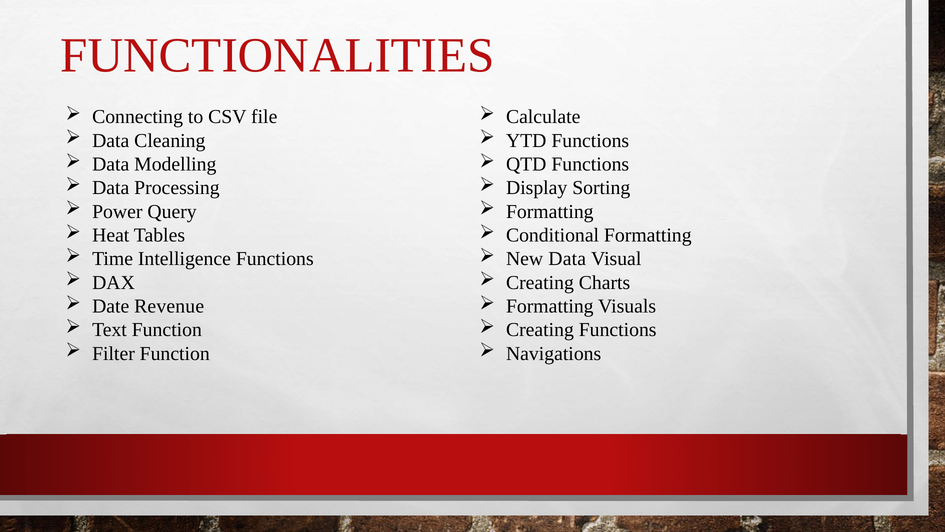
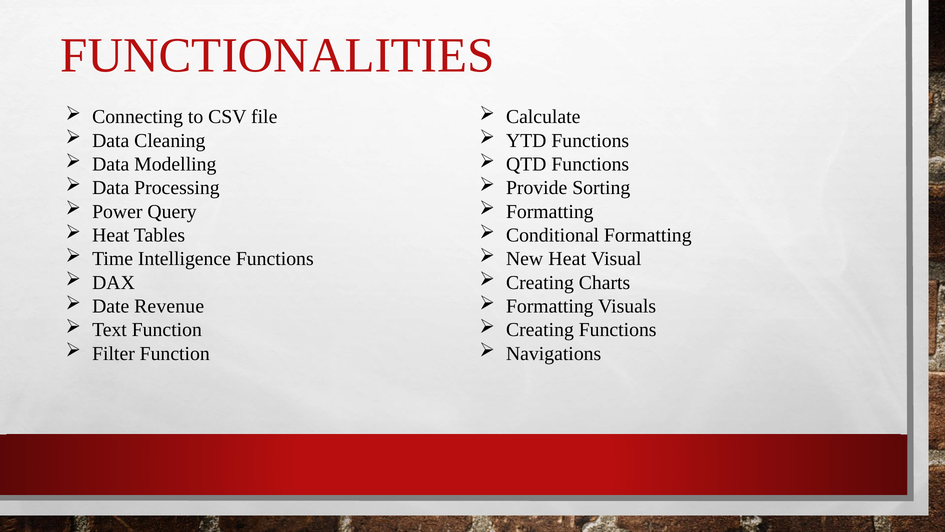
Display: Display -> Provide
New Data: Data -> Heat
